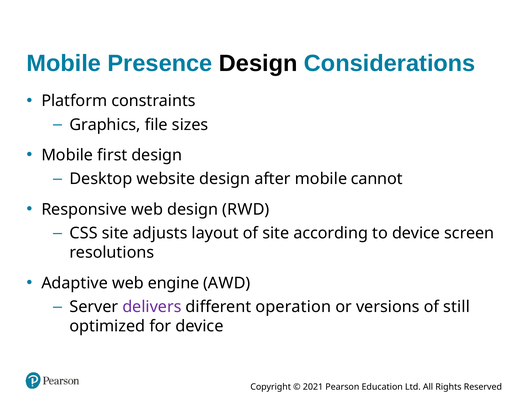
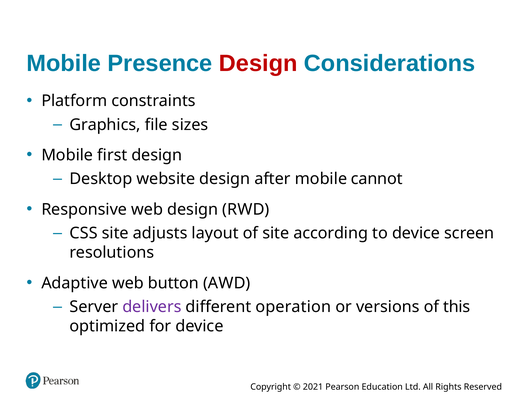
Design at (258, 64) colour: black -> red
engine: engine -> button
still: still -> this
